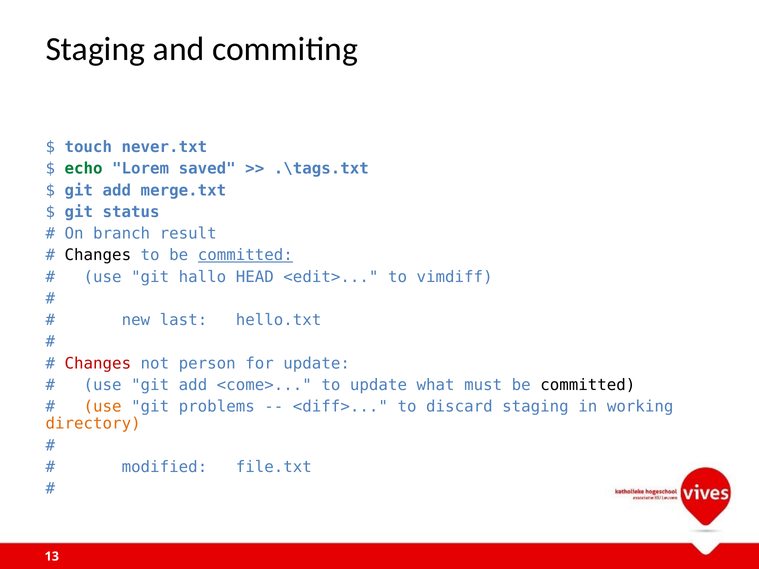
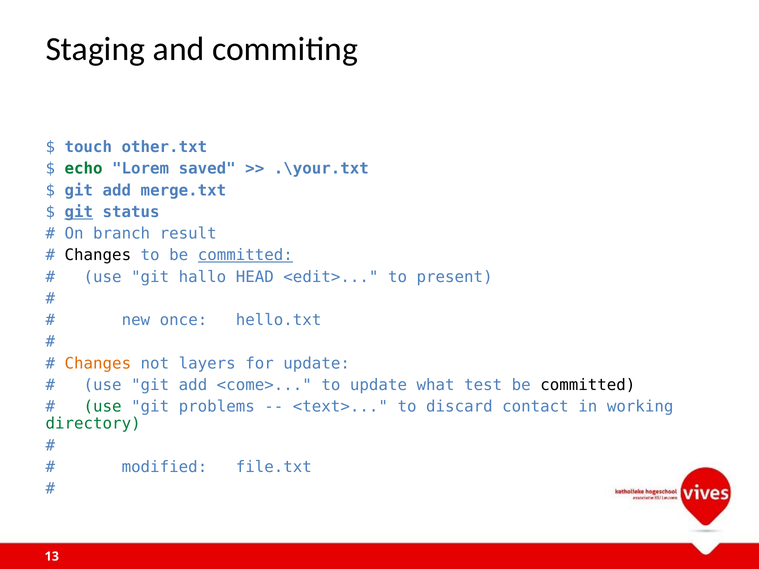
never.txt: never.txt -> other.txt
.\tags.txt: .\tags.txt -> .\your.txt
git at (79, 212) underline: none -> present
vimdiff: vimdiff -> present
last: last -> once
Changes at (98, 364) colour: red -> orange
person: person -> layers
must: must -> test
use at (103, 407) colour: orange -> green
<diff>: <diff> -> <text>
discard staging: staging -> contact
directory colour: orange -> green
